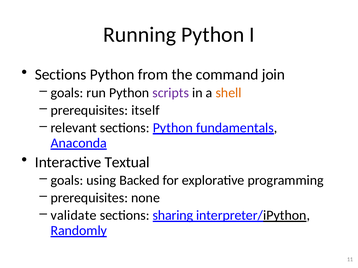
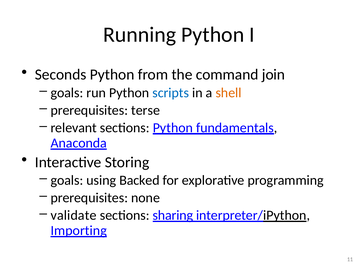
Sections at (61, 75): Sections -> Seconds
scripts colour: purple -> blue
itself: itself -> terse
Textual: Textual -> Storing
Randomly: Randomly -> Importing
